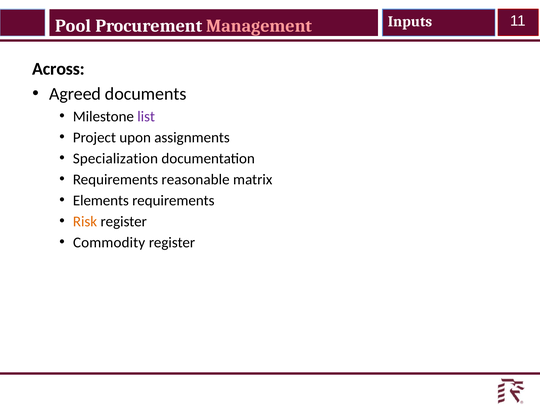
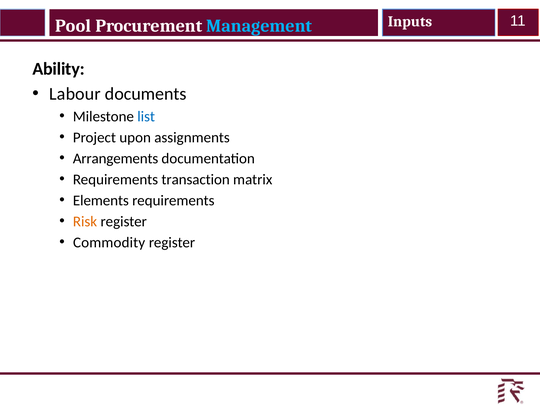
Management colour: pink -> light blue
Across: Across -> Ability
Agreed: Agreed -> Labour
list colour: purple -> blue
Specialization: Specialization -> Arrangements
reasonable: reasonable -> transaction
